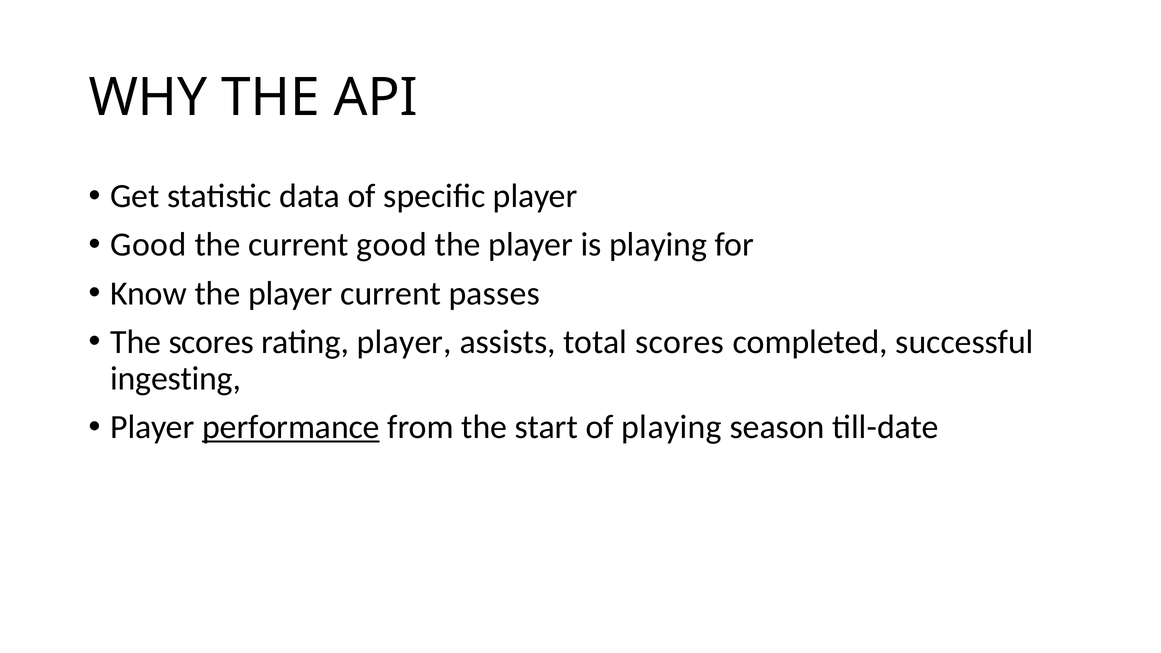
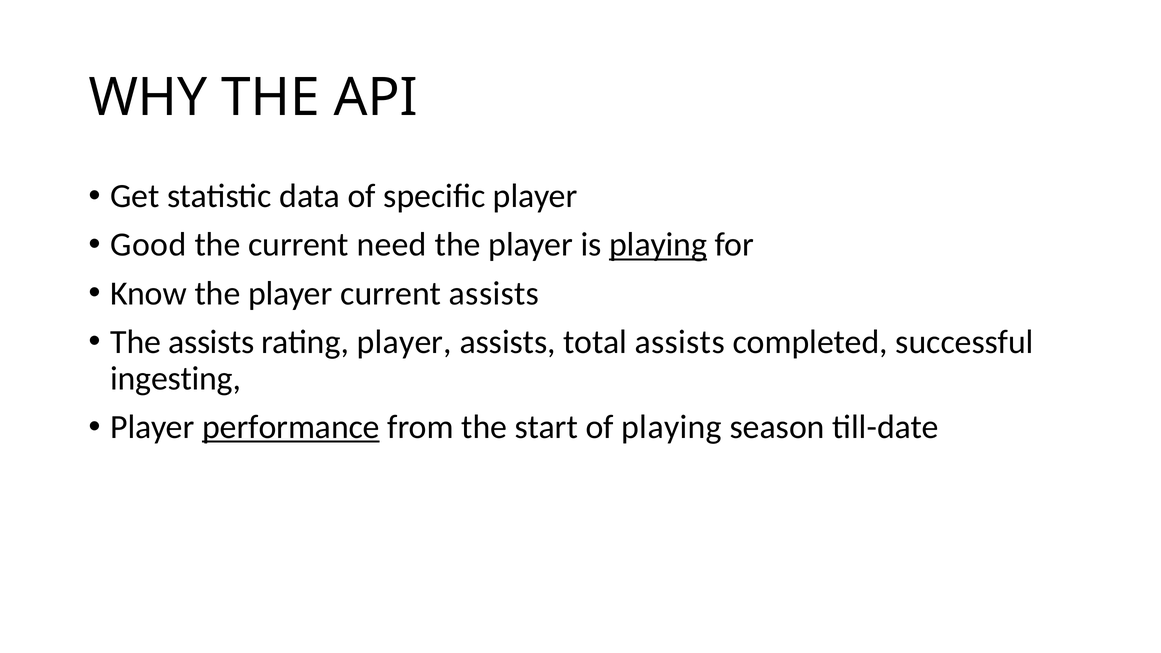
current good: good -> need
playing at (658, 245) underline: none -> present
current passes: passes -> assists
The scores: scores -> assists
total scores: scores -> assists
